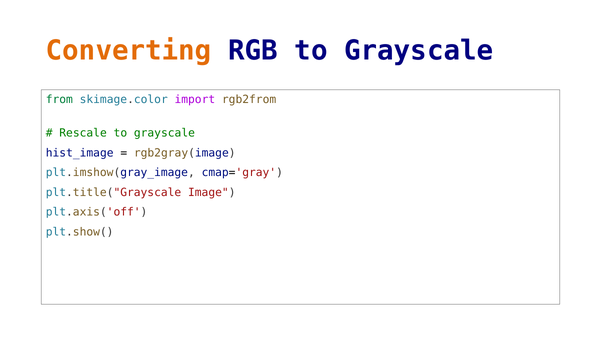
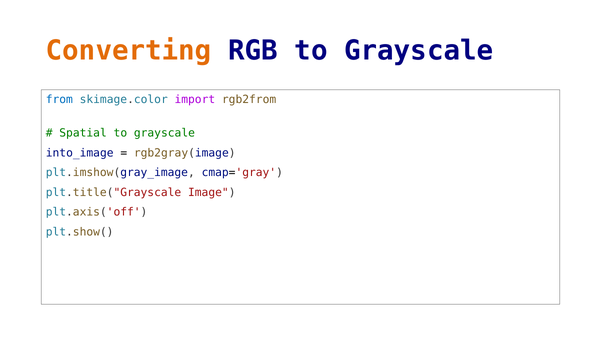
from colour: green -> blue
Rescale: Rescale -> Spatial
hist_image: hist_image -> into_image
